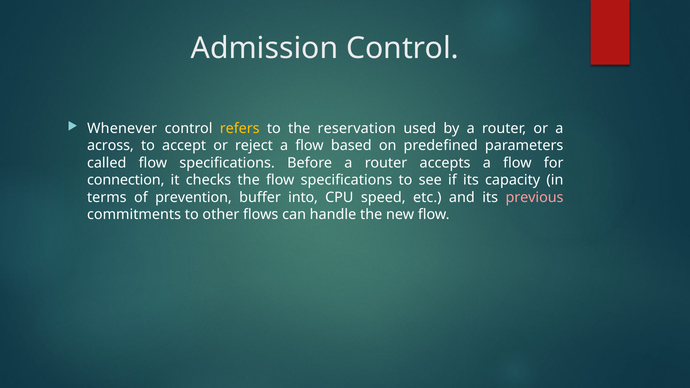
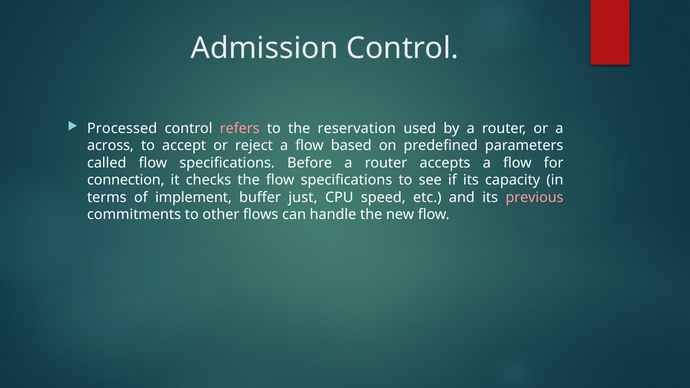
Whenever: Whenever -> Processed
refers colour: yellow -> pink
prevention: prevention -> implement
into: into -> just
